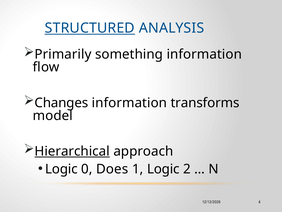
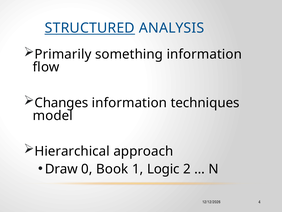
transforms: transforms -> techniques
Hierarchical underline: present -> none
Logic at (61, 169): Logic -> Draw
Does: Does -> Book
